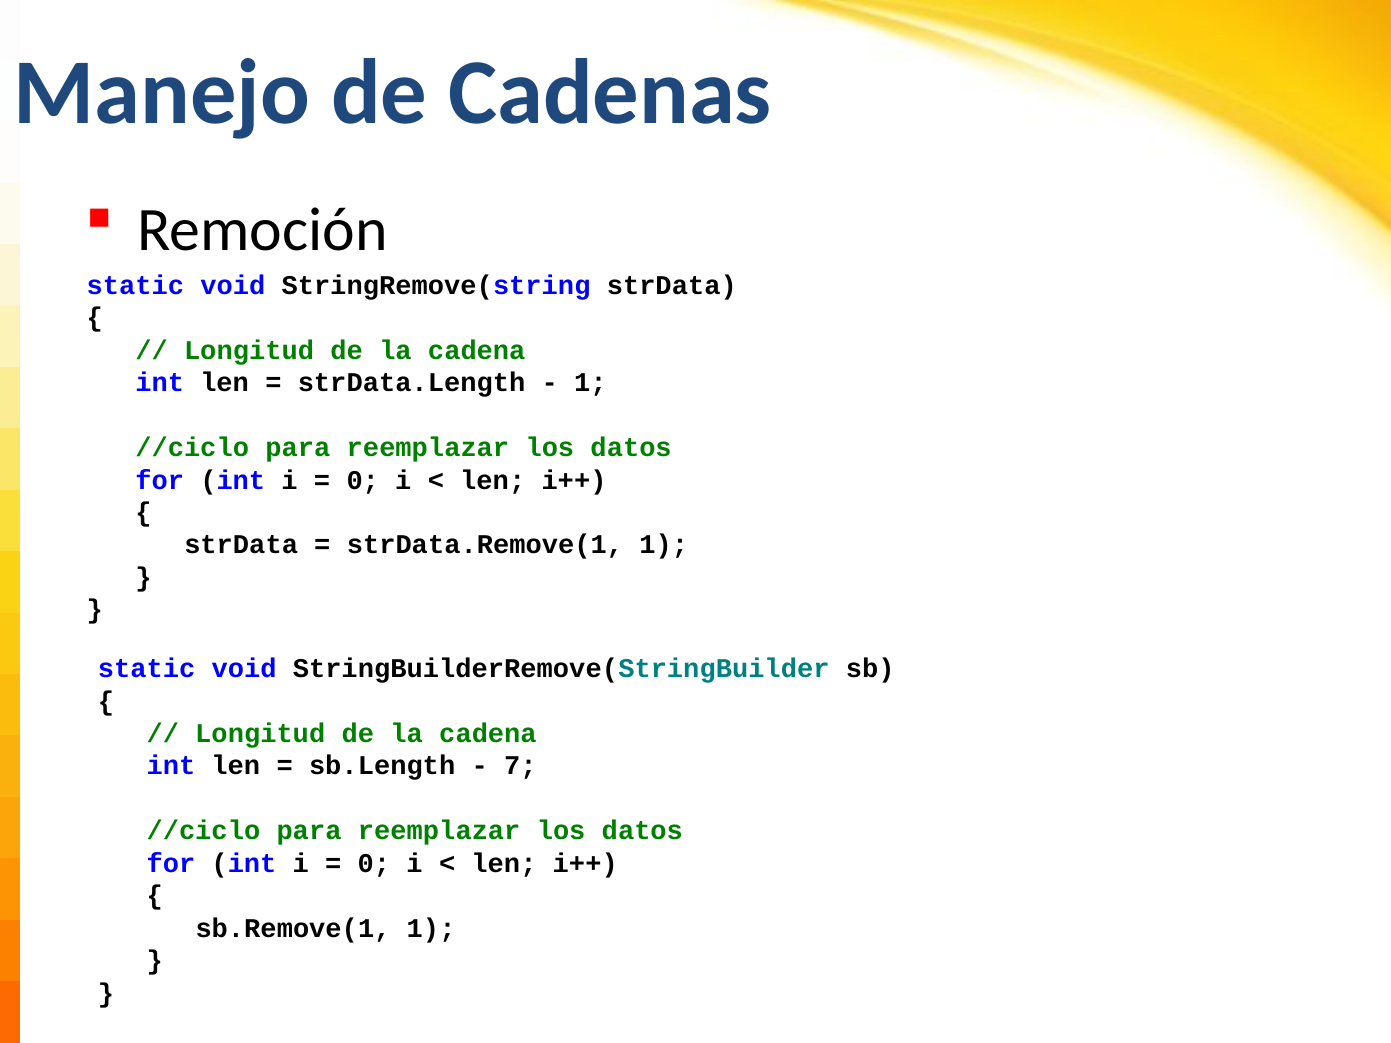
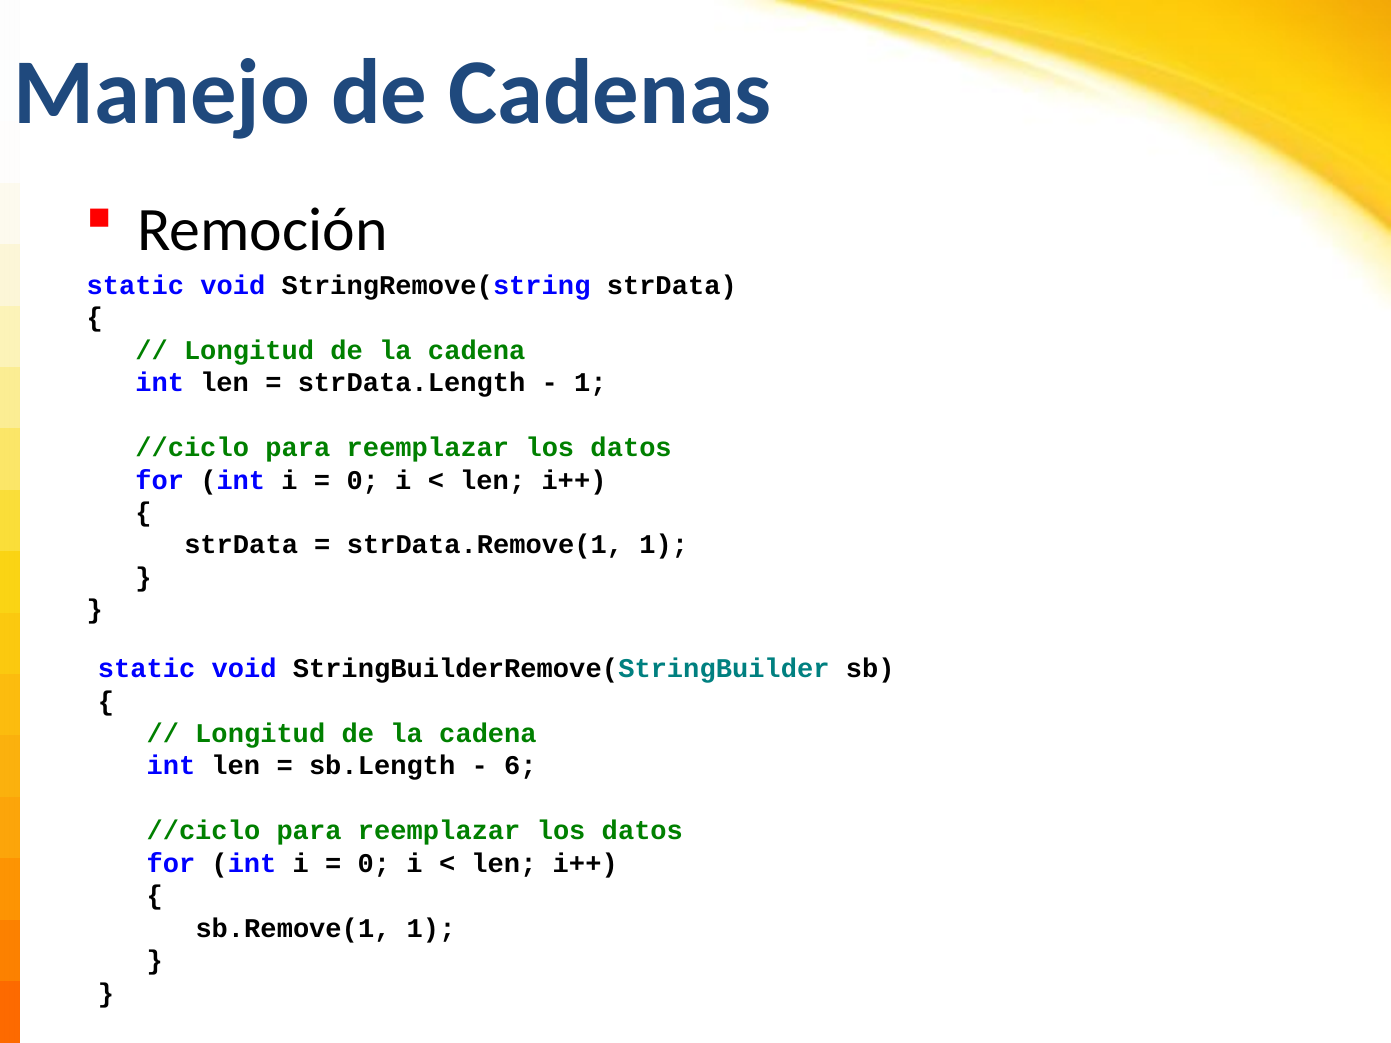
7: 7 -> 6
